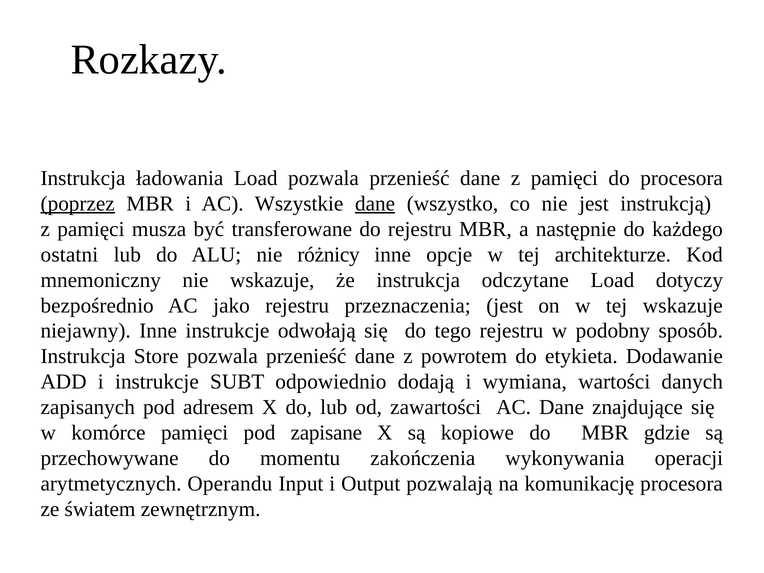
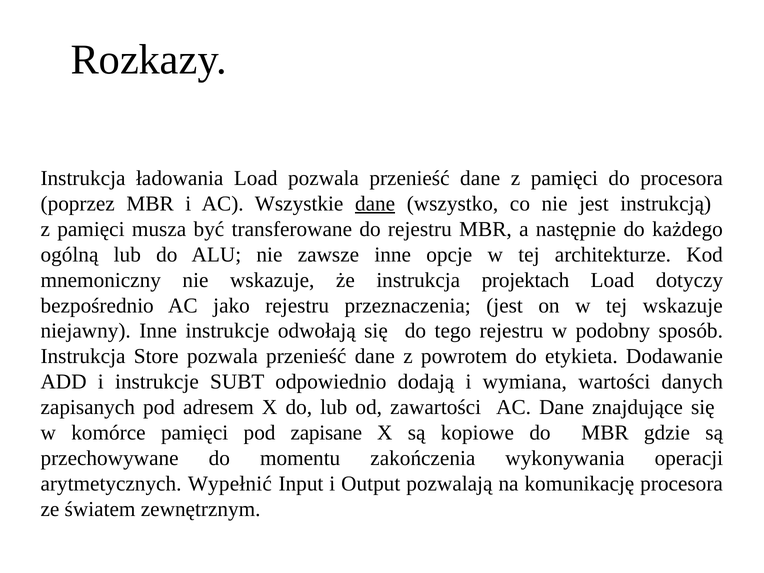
poprzez underline: present -> none
ostatni: ostatni -> ogólną
różnicy: różnicy -> zawsze
odczytane: odczytane -> projektach
Operandu: Operandu -> Wypełnić
